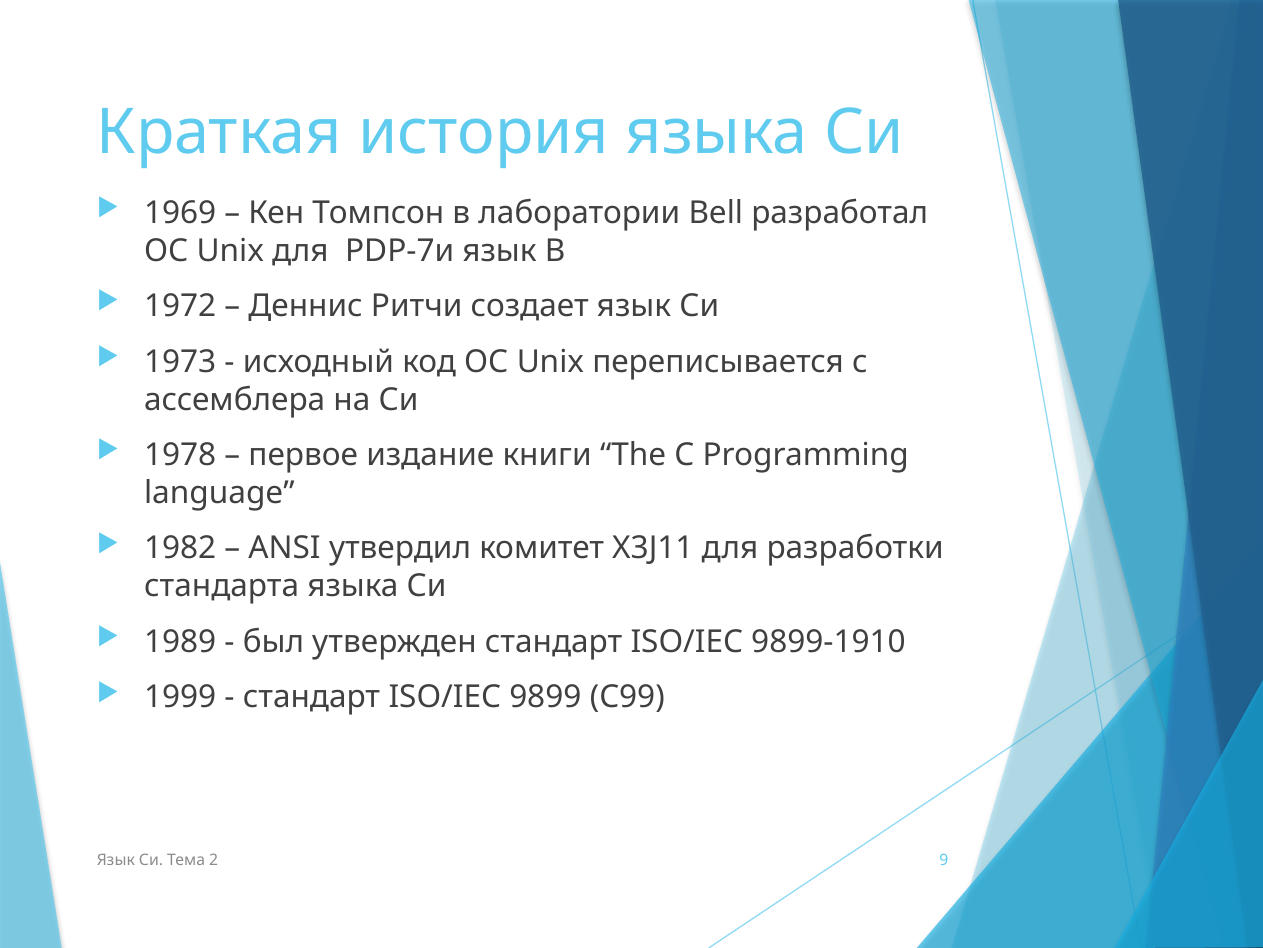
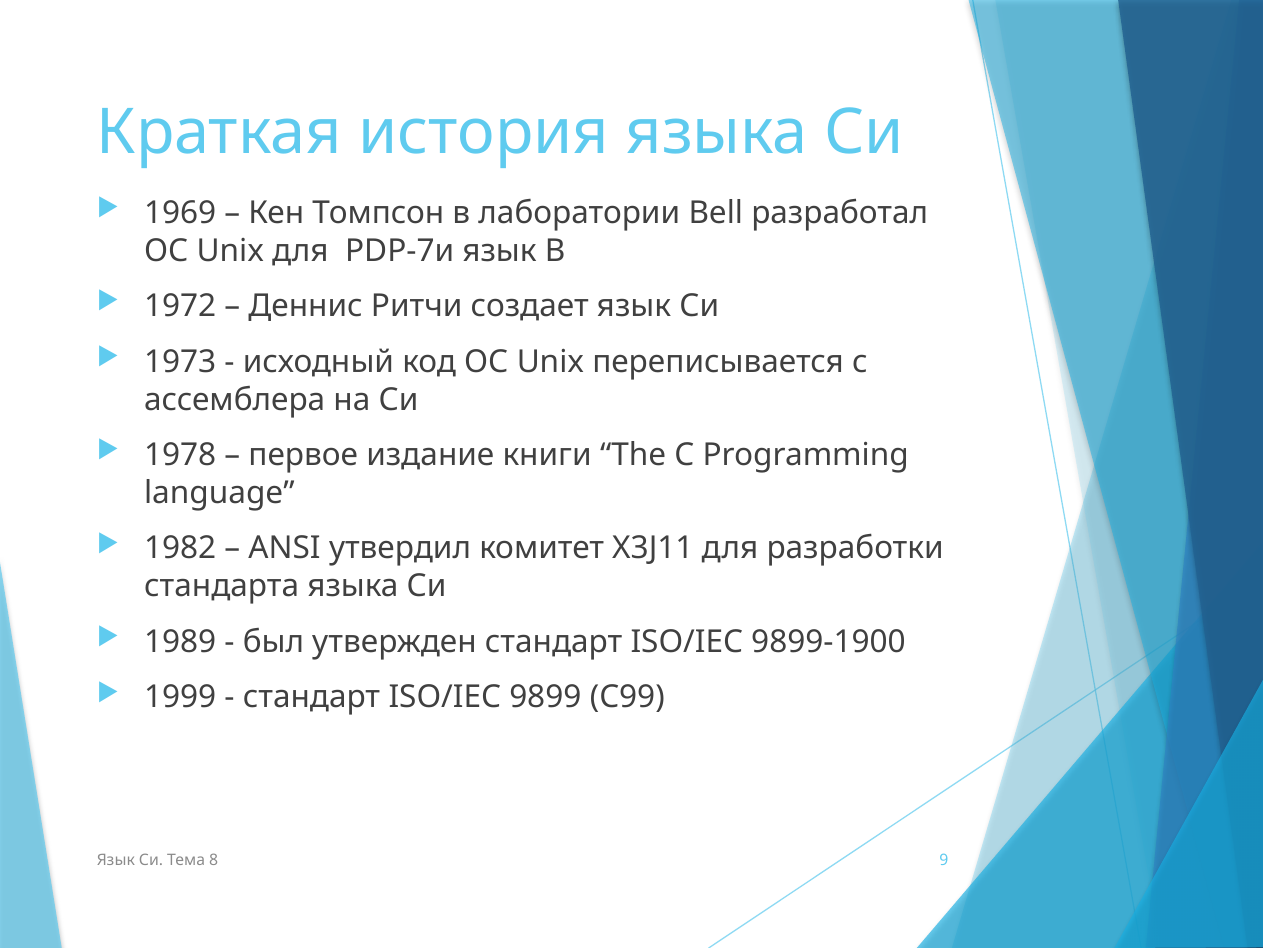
9899-1910: 9899-1910 -> 9899-1900
2: 2 -> 8
